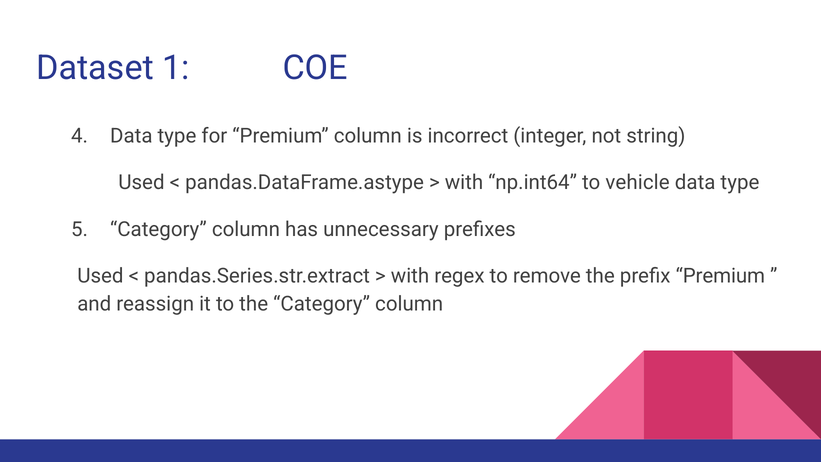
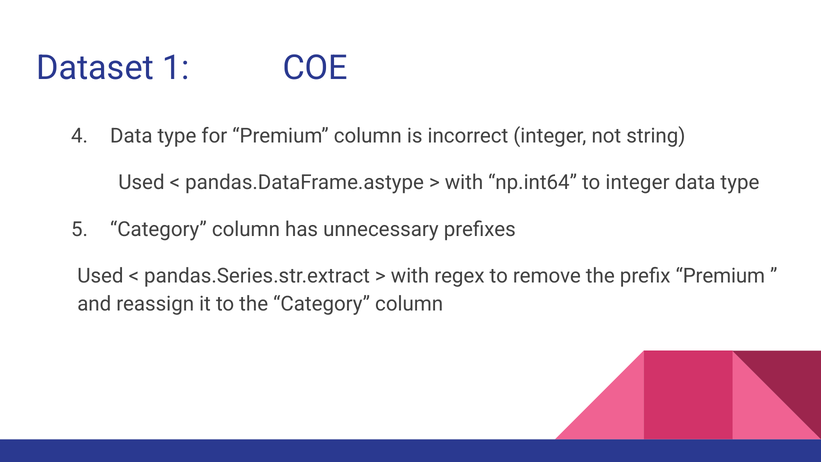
to vehicle: vehicle -> integer
